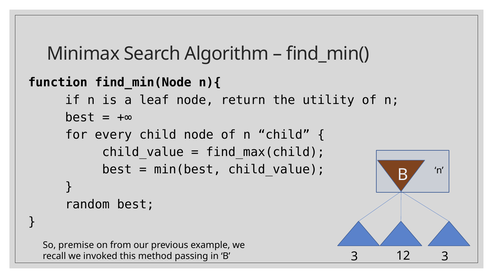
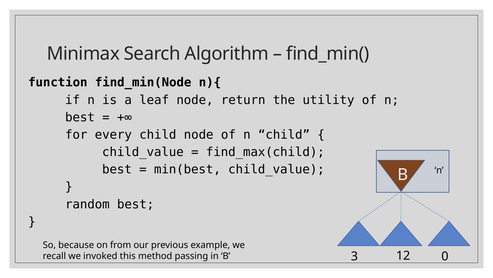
premise: premise -> because
12 3: 3 -> 0
